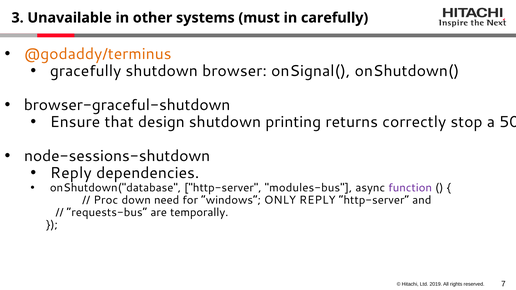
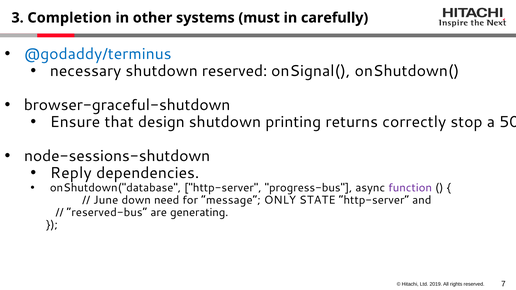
Unavailable: Unavailable -> Completion
@godaddy/terminus colour: orange -> blue
gracefully: gracefully -> necessary
shutdown browser: browser -> reserved
modules-bus: modules-bus -> progress-bus
Proc: Proc -> June
windows: windows -> message
ONLY REPLY: REPLY -> STATE
requests-bus: requests-bus -> reserved-bus
temporally: temporally -> generating
